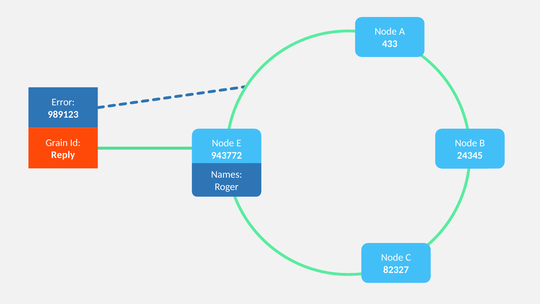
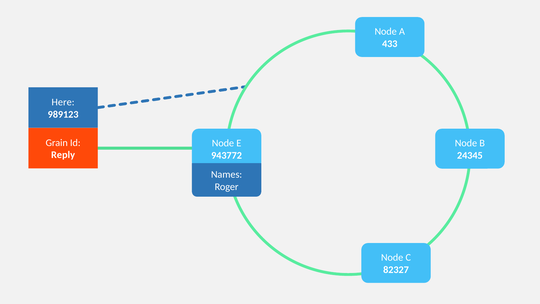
Error: Error -> Here
